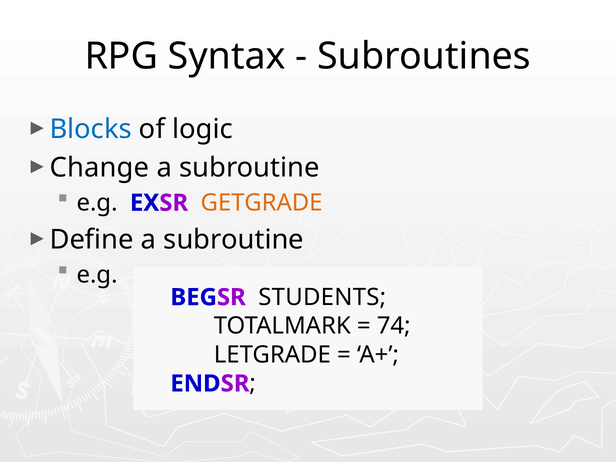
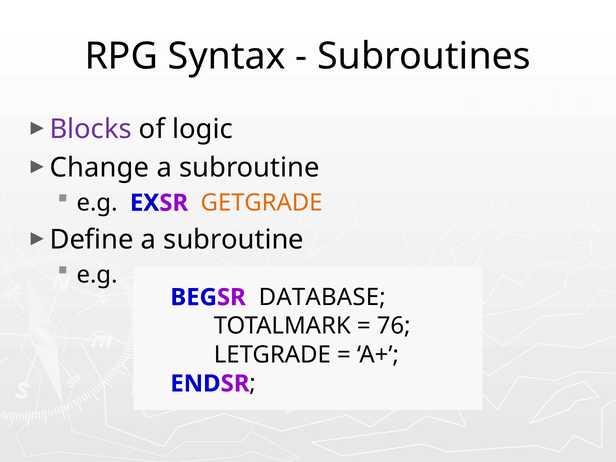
Blocks colour: blue -> purple
STUDENTS: STUDENTS -> DATABASE
74: 74 -> 76
